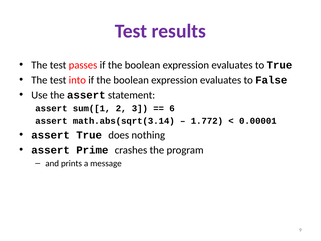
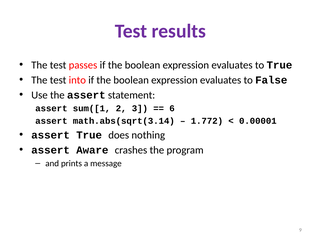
Prime: Prime -> Aware
